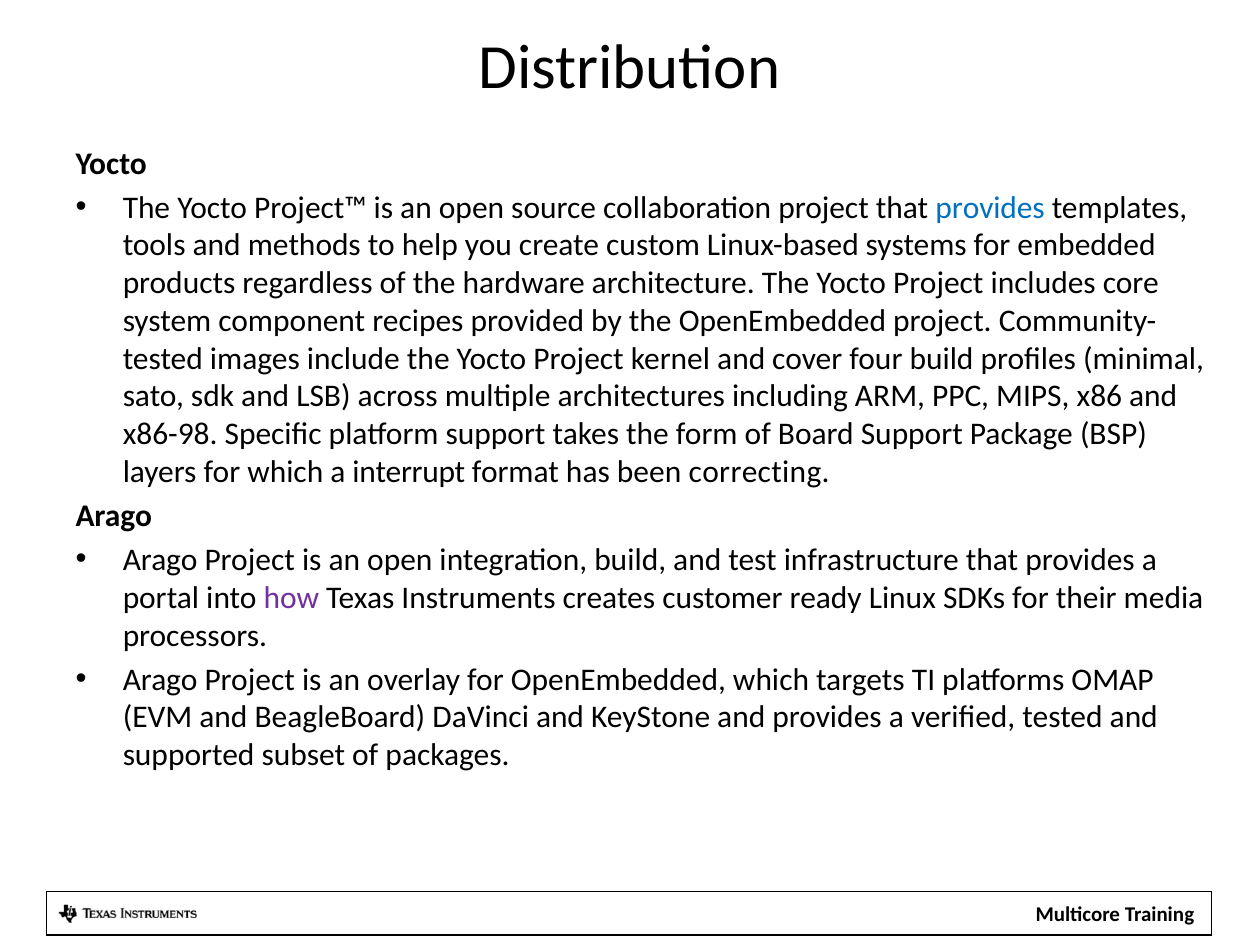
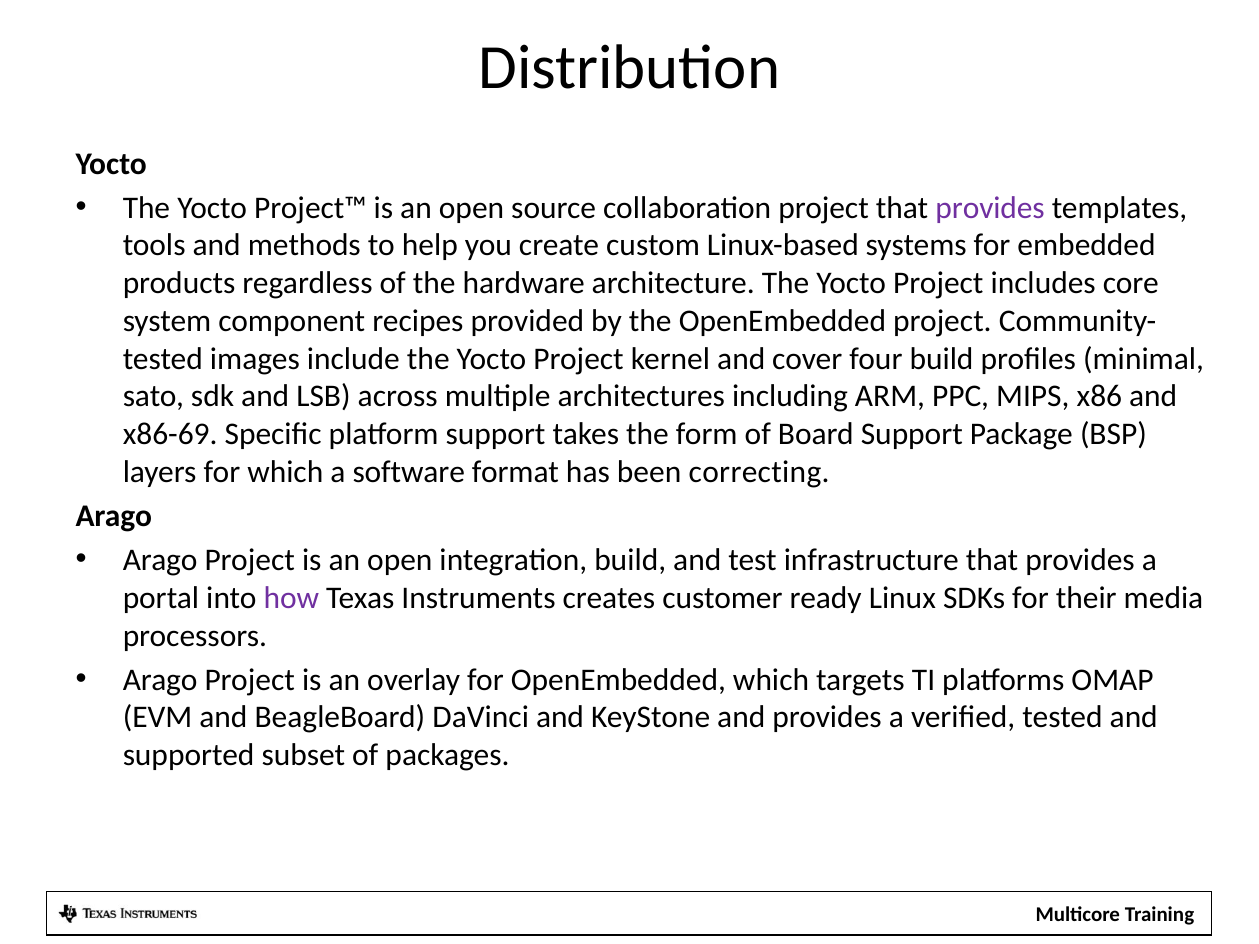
provides at (990, 208) colour: blue -> purple
x86-98: x86-98 -> x86-69
interrupt: interrupt -> software
